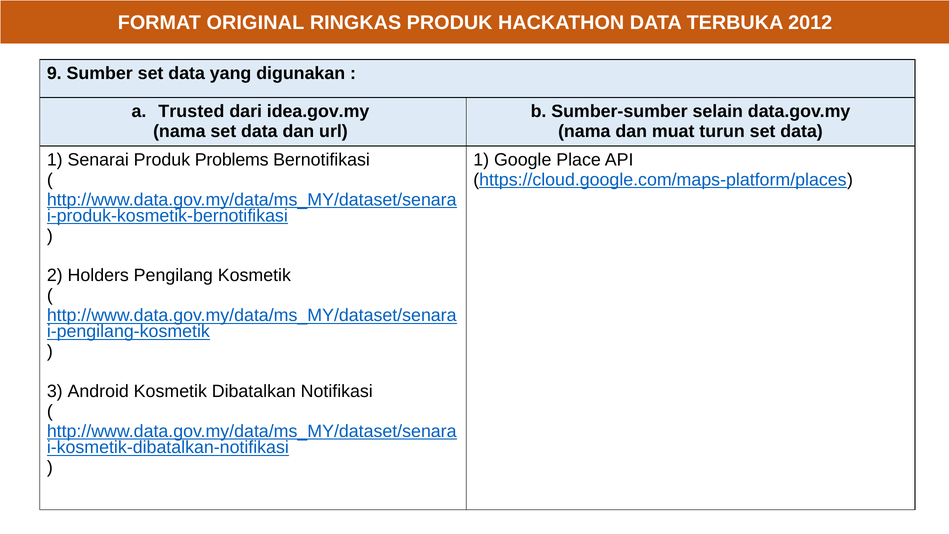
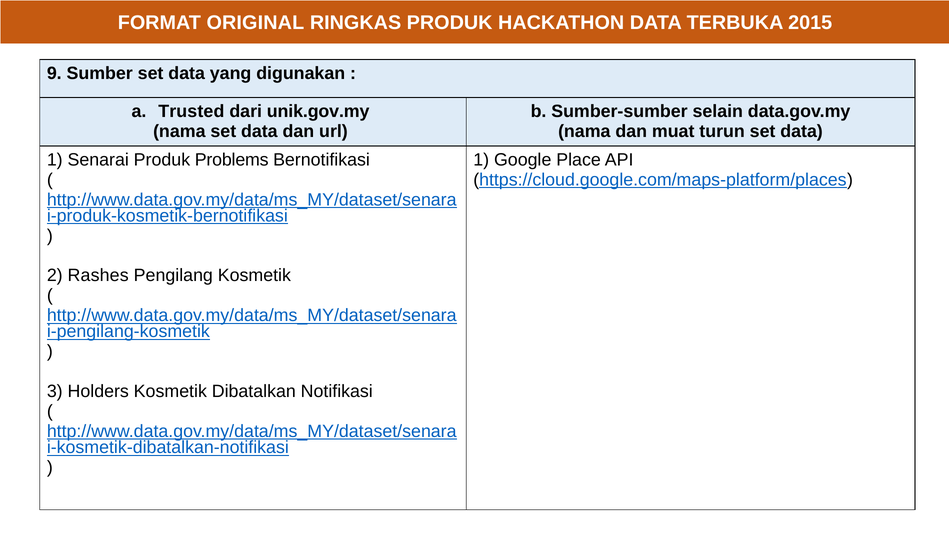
2012: 2012 -> 2015
idea.gov.my: idea.gov.my -> unik.gov.my
Holders: Holders -> Rashes
Android: Android -> Holders
